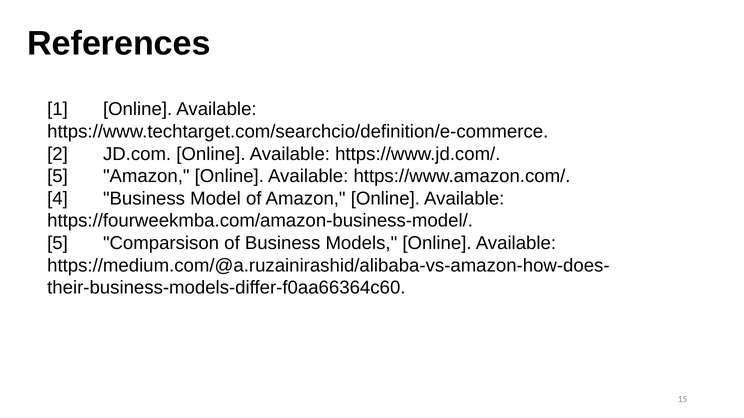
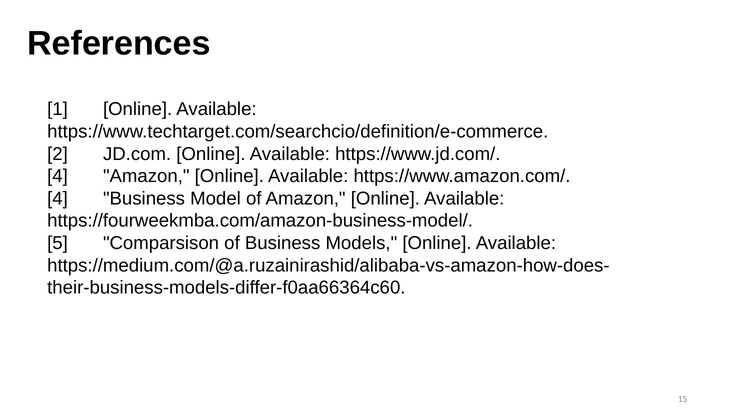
5 at (58, 176): 5 -> 4
